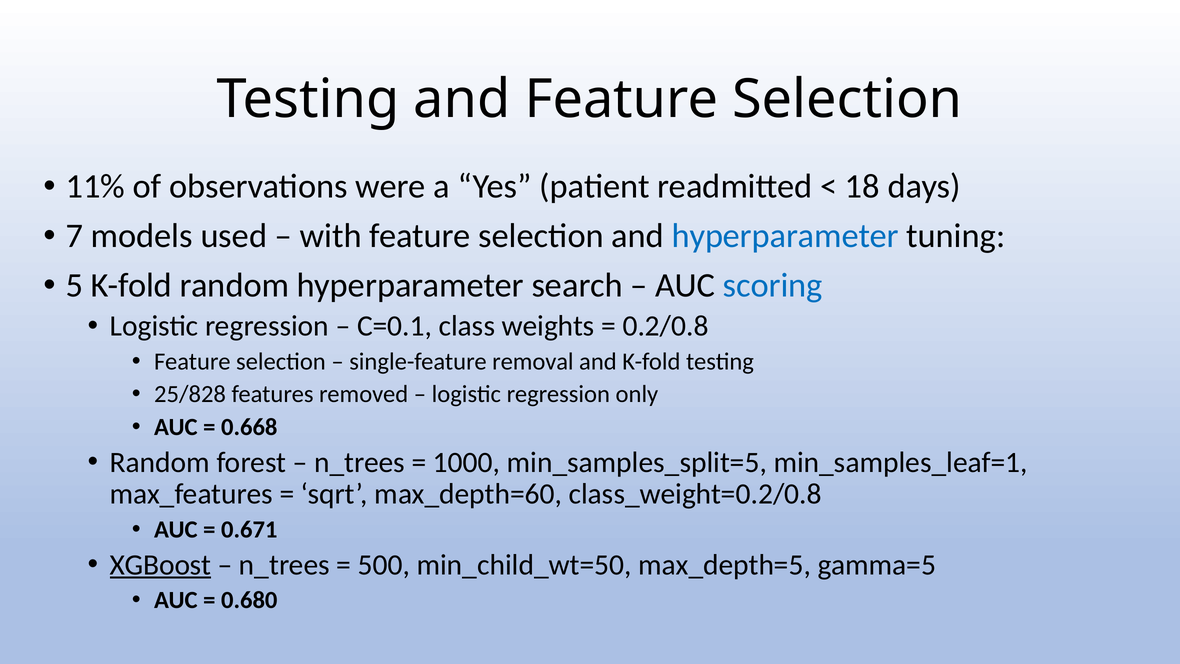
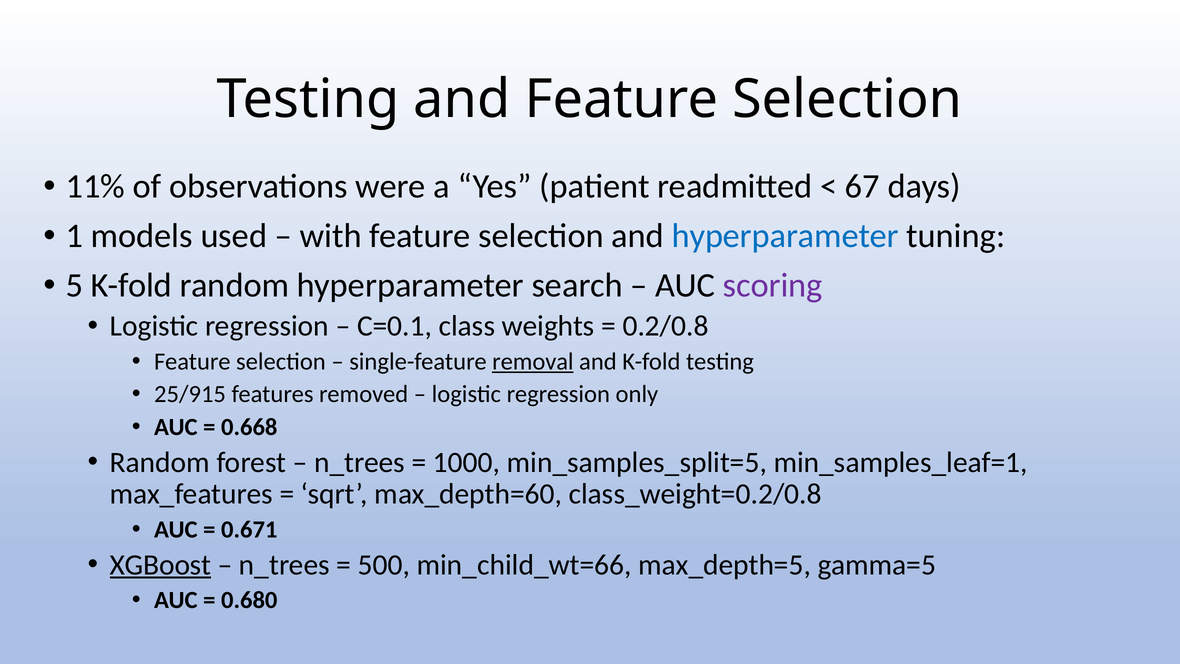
18: 18 -> 67
7: 7 -> 1
scoring colour: blue -> purple
removal underline: none -> present
25/828: 25/828 -> 25/915
min_child_wt=50: min_child_wt=50 -> min_child_wt=66
